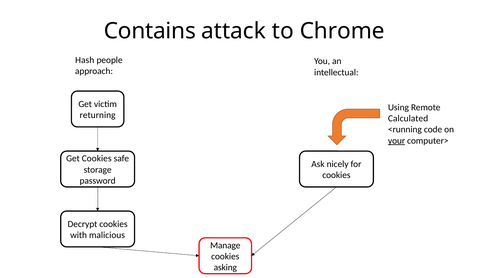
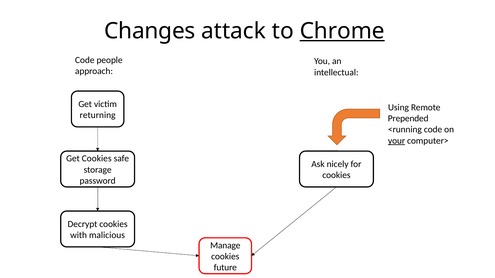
Contains: Contains -> Changes
Chrome underline: none -> present
Hash at (85, 60): Hash -> Code
Calculated: Calculated -> Prepended
asking: asking -> future
